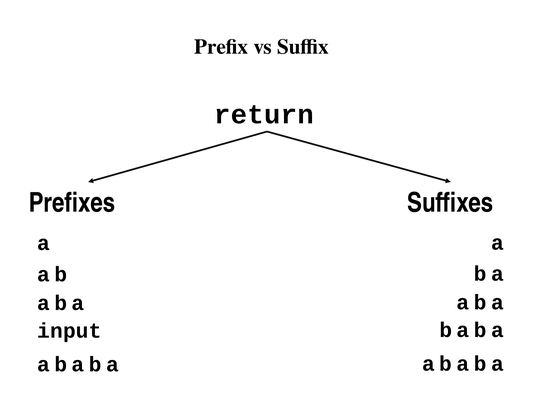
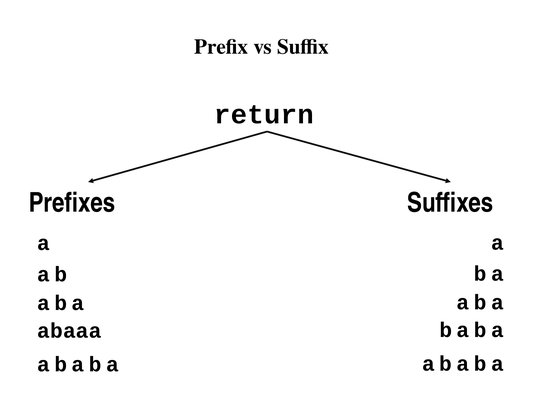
input: input -> abaaa
